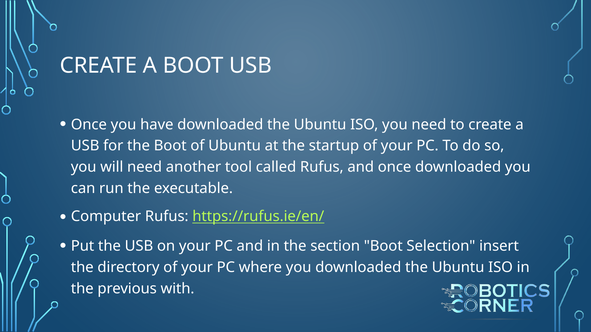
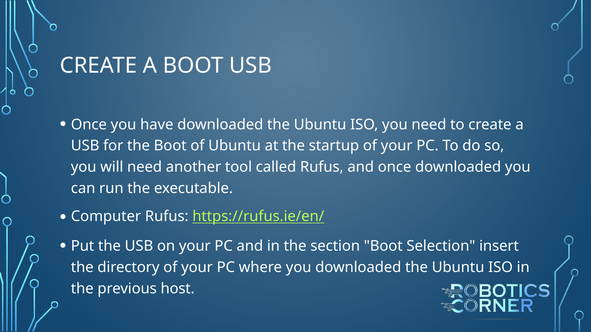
with: with -> host
